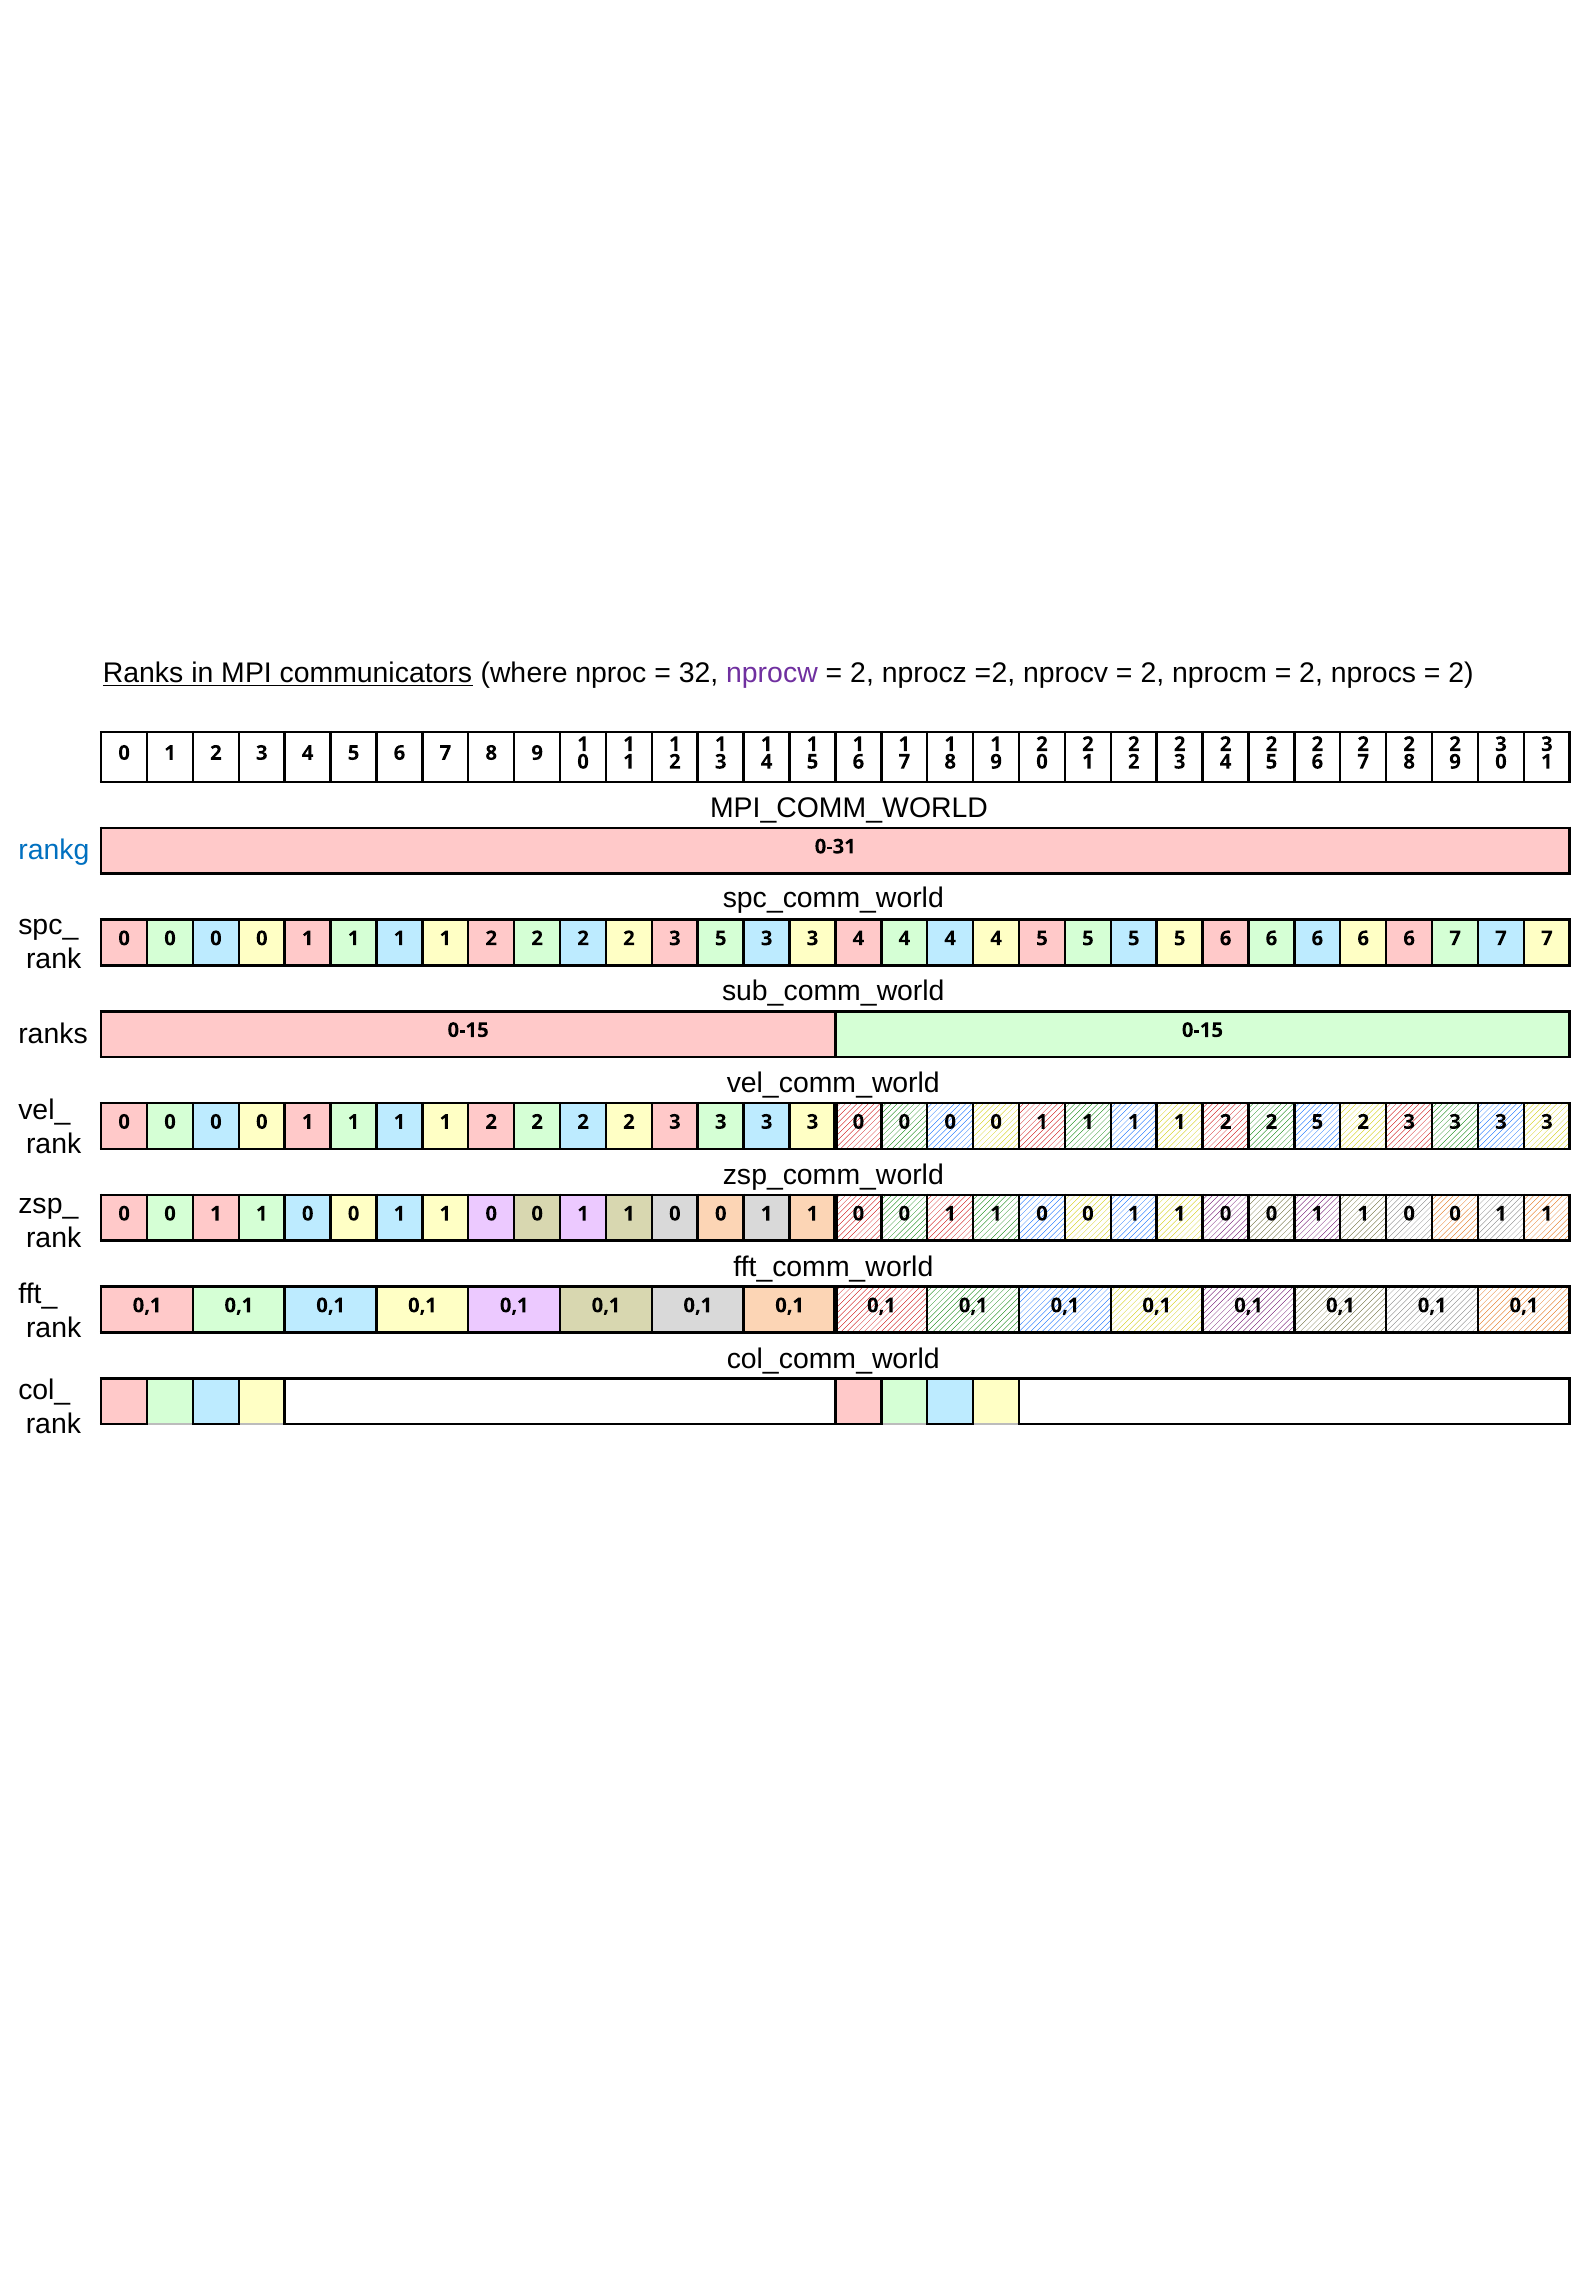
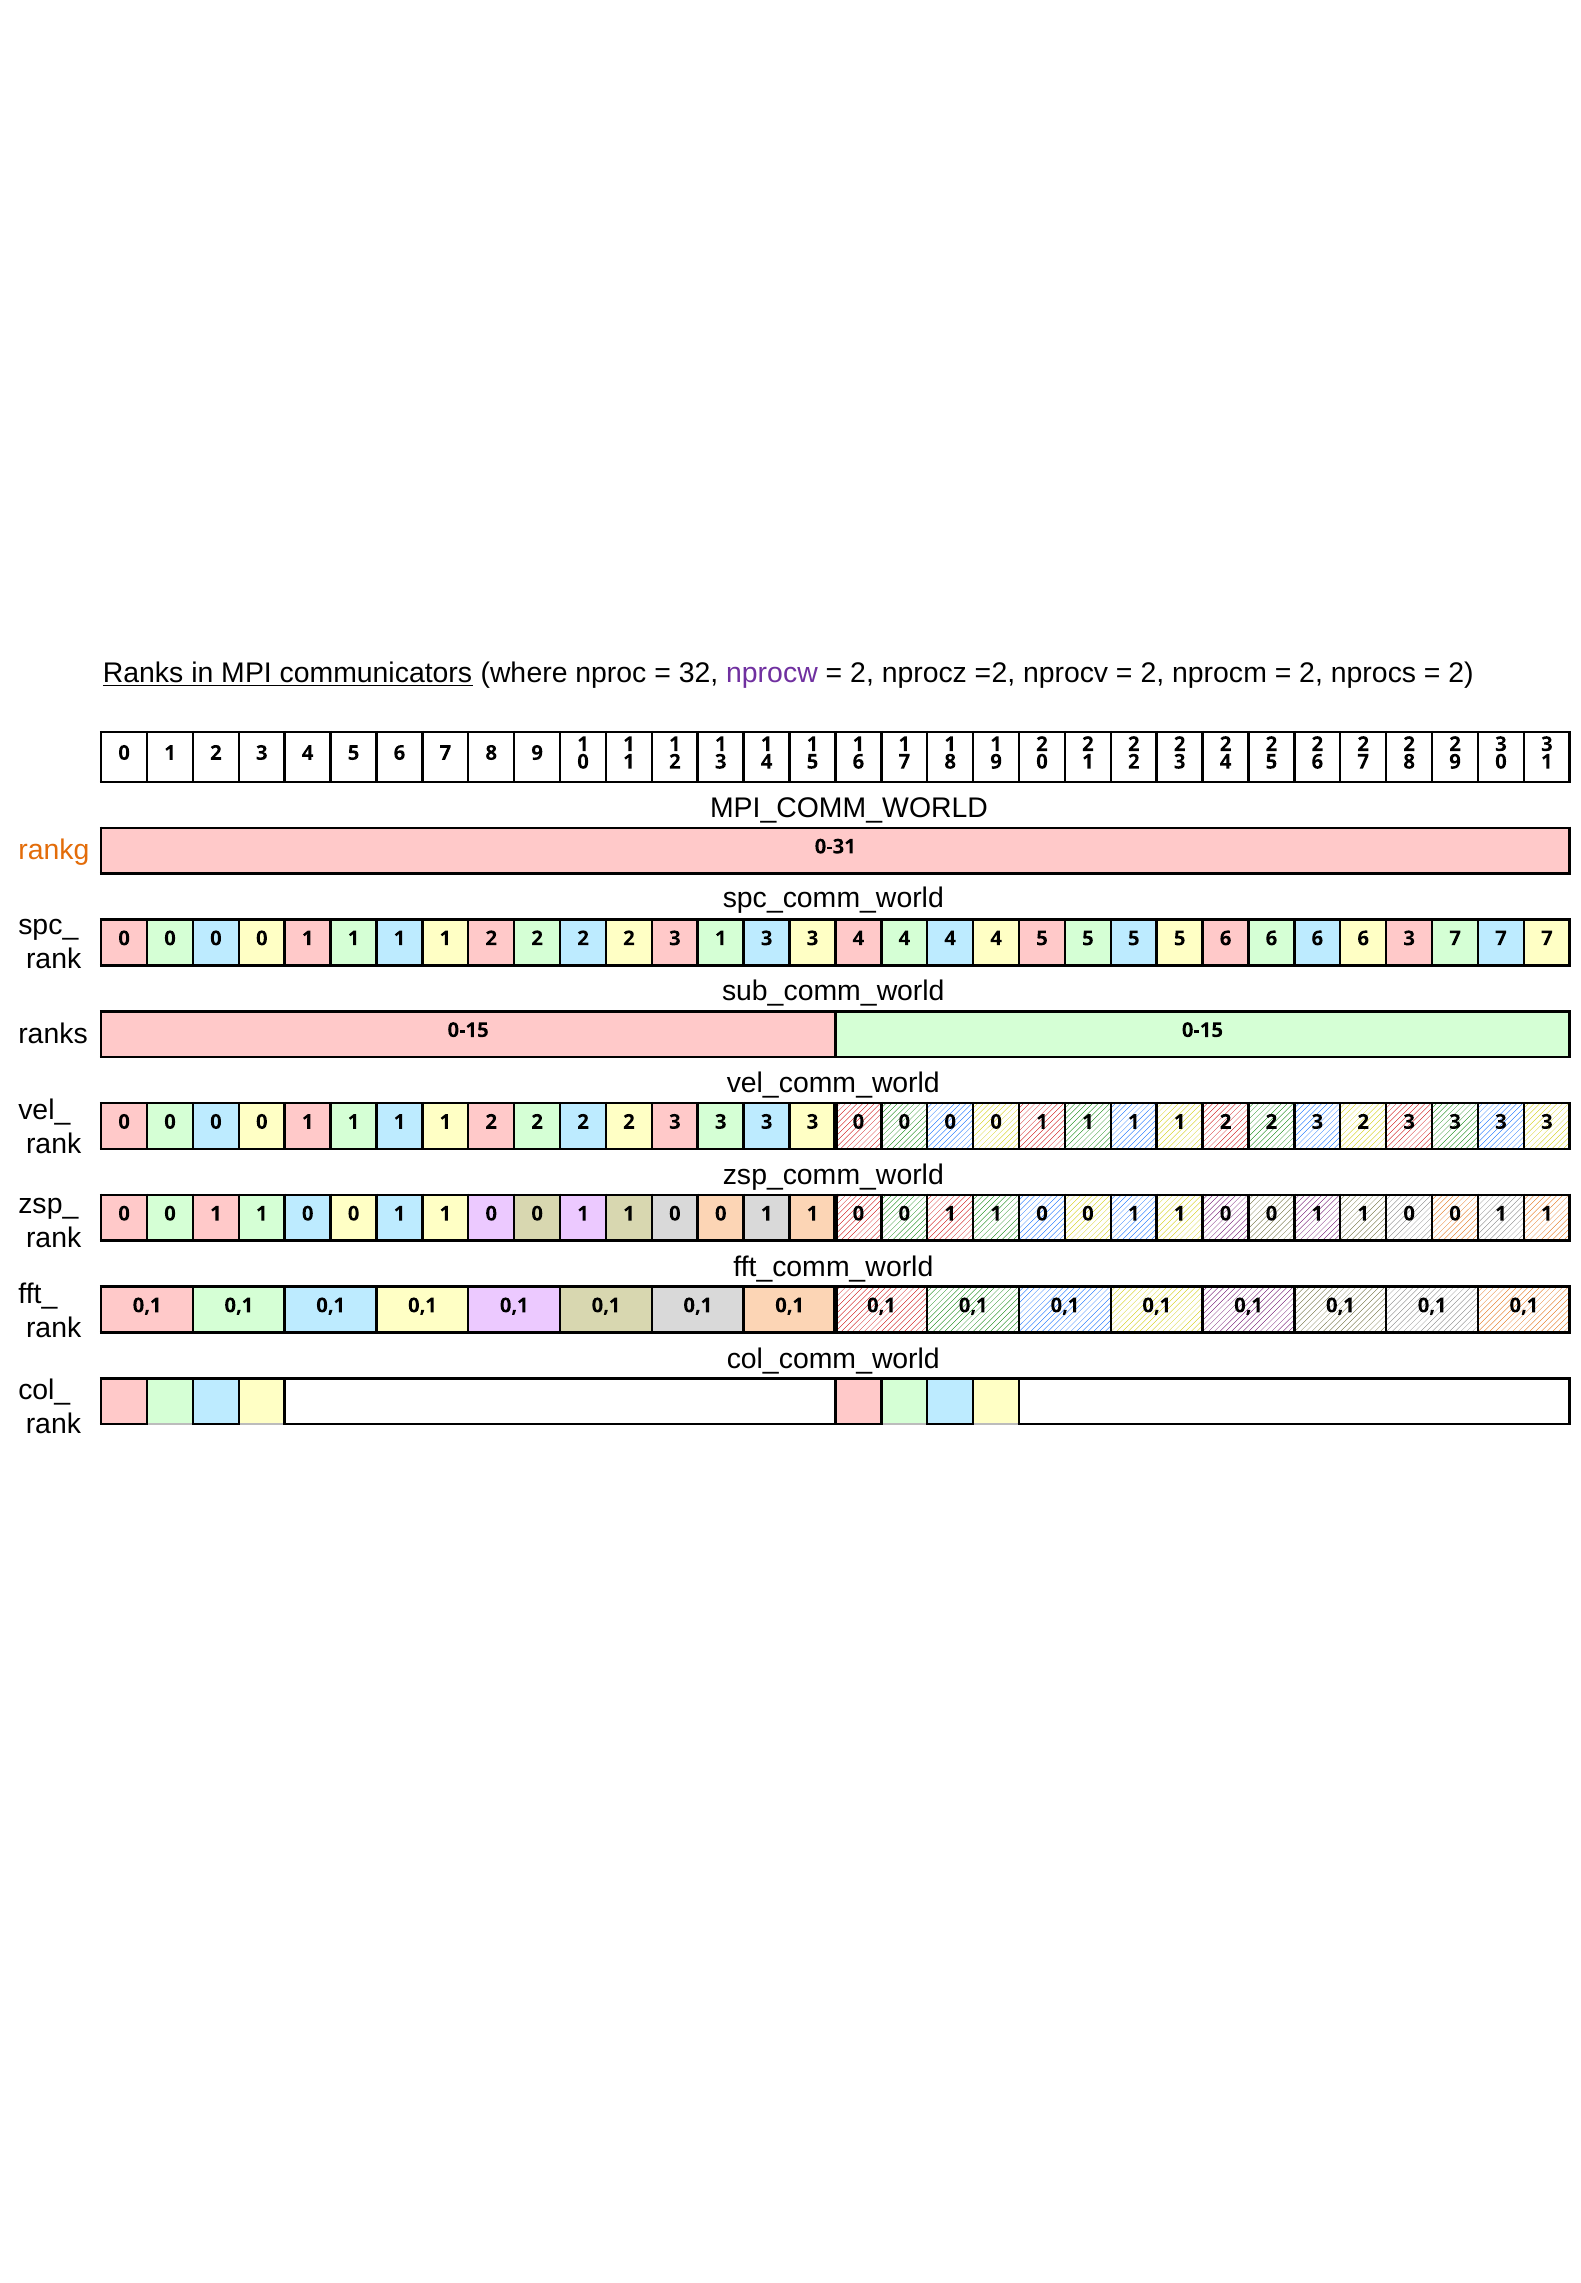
rankg colour: blue -> orange
2 3 5: 5 -> 1
6 at (1409, 939): 6 -> 3
1 2 2 5: 5 -> 3
